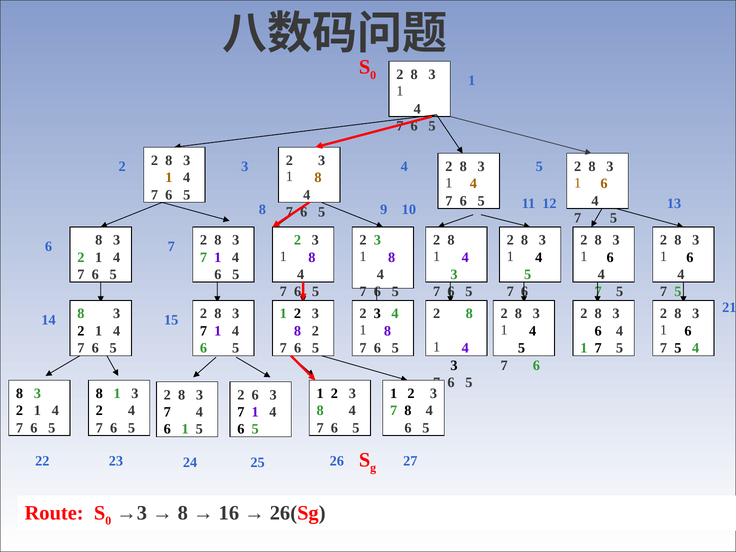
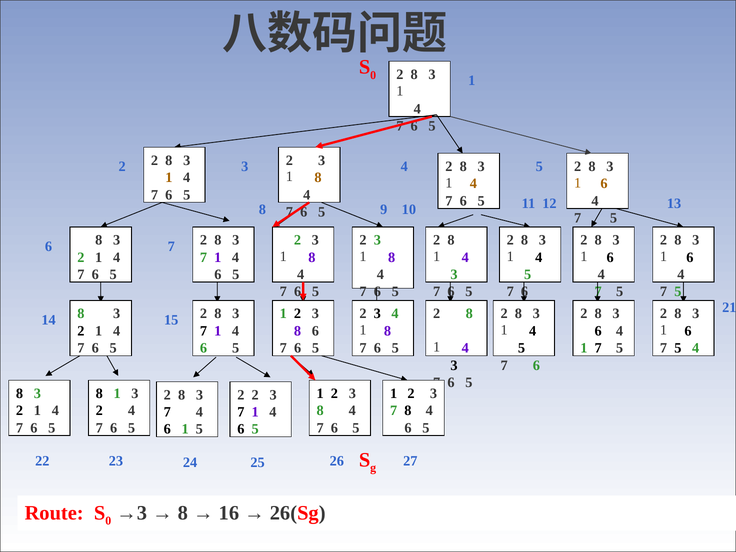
8 2: 2 -> 6
6 at (255, 395): 6 -> 2
